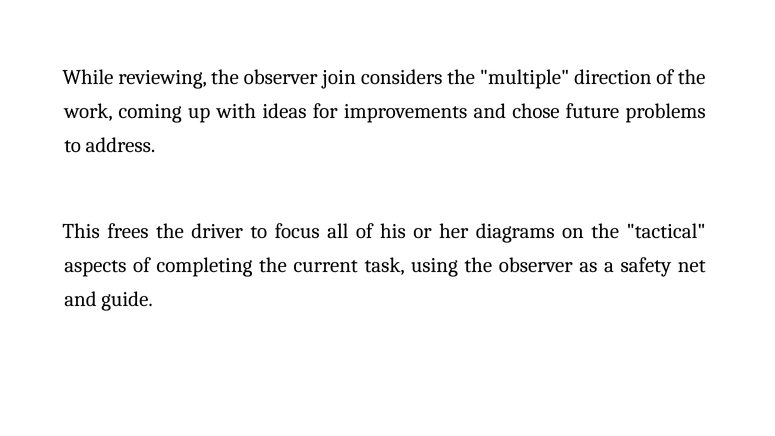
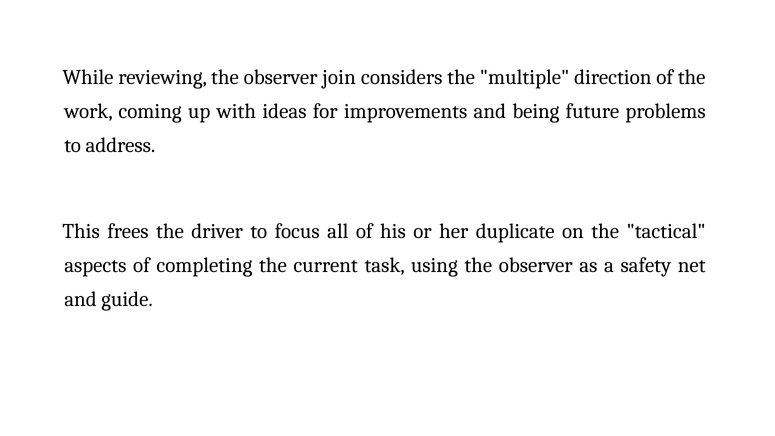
chose: chose -> being
diagrams: diagrams -> duplicate
